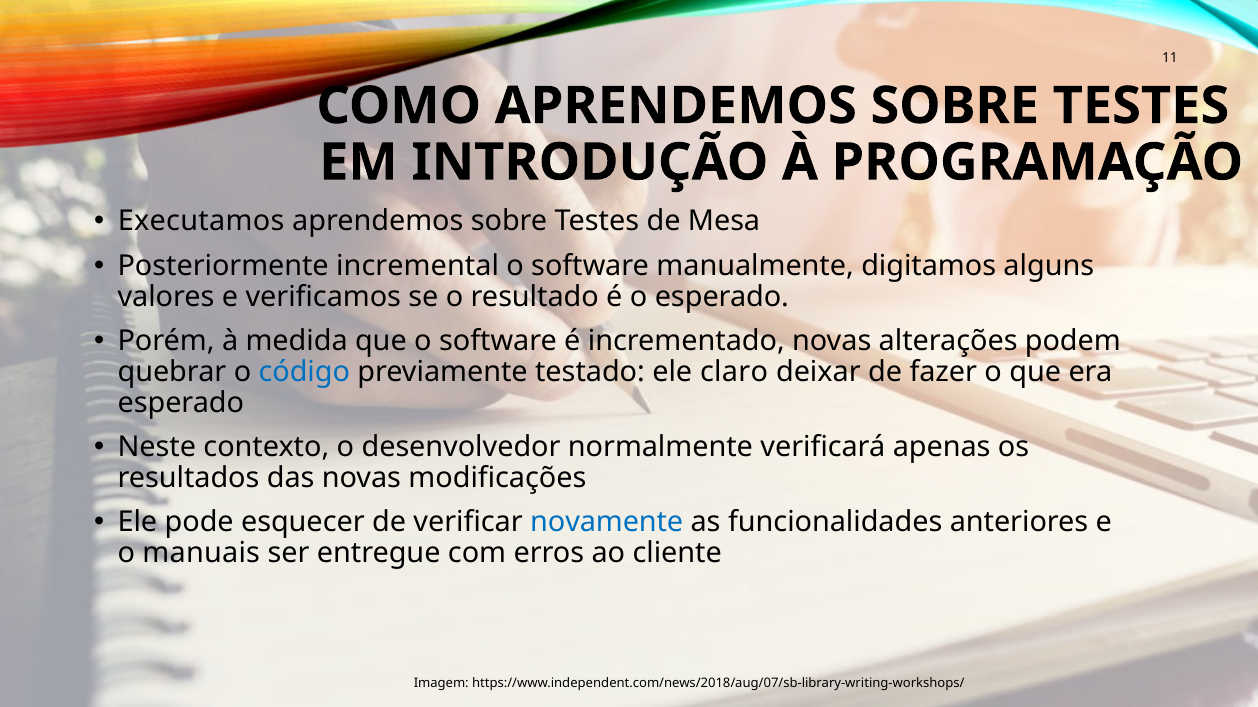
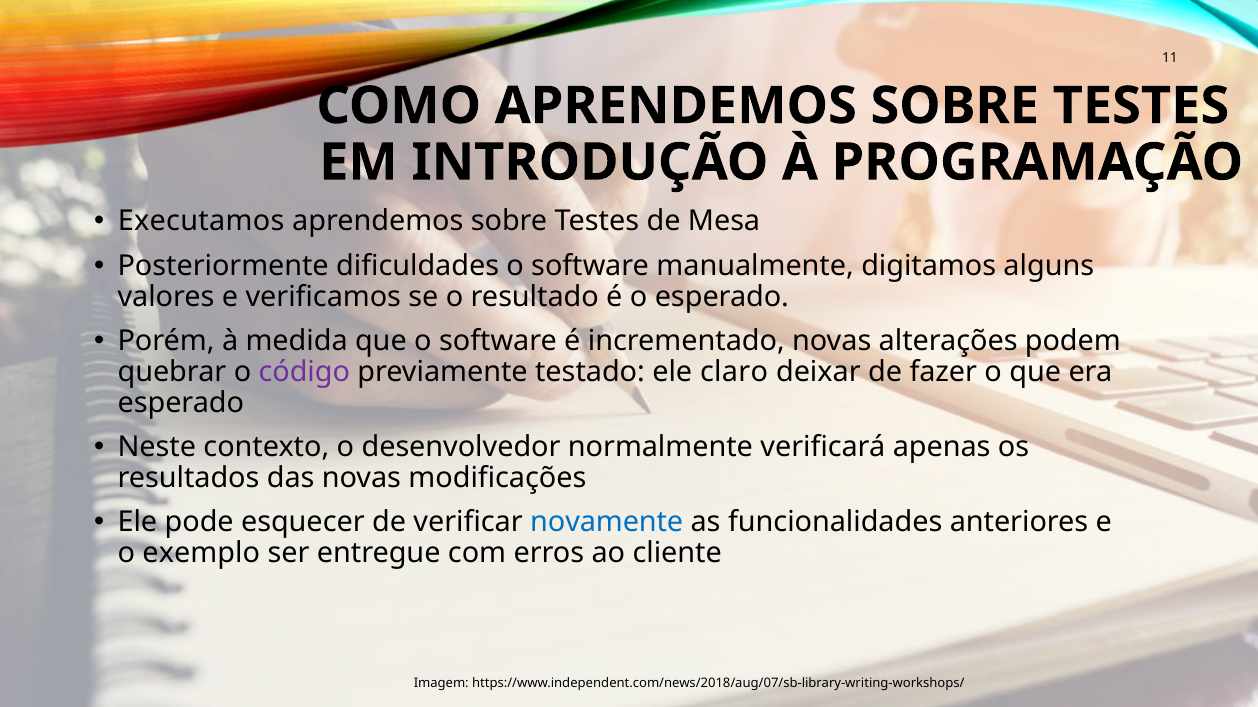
incremental: incremental -> dificuldades
código colour: blue -> purple
manuais: manuais -> exemplo
